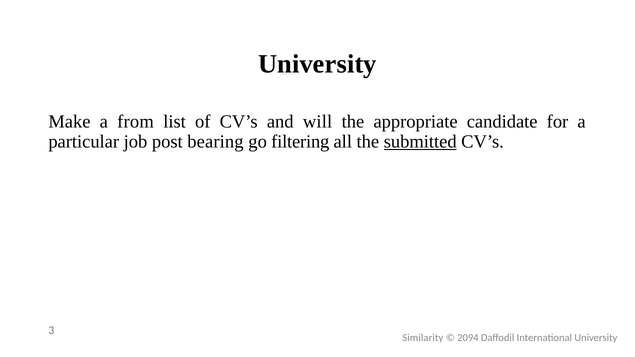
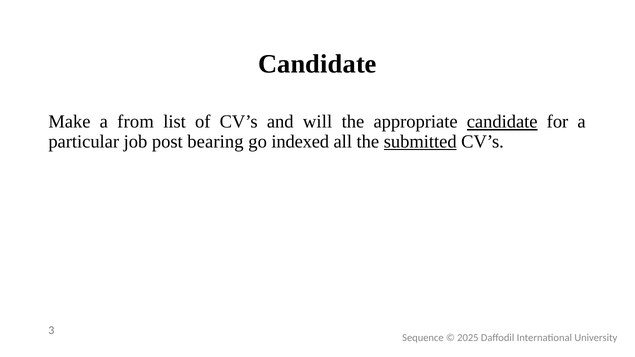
University at (317, 64): University -> Candidate
candidate at (502, 122) underline: none -> present
filtering: filtering -> indexed
Similarity: Similarity -> Sequence
2094: 2094 -> 2025
